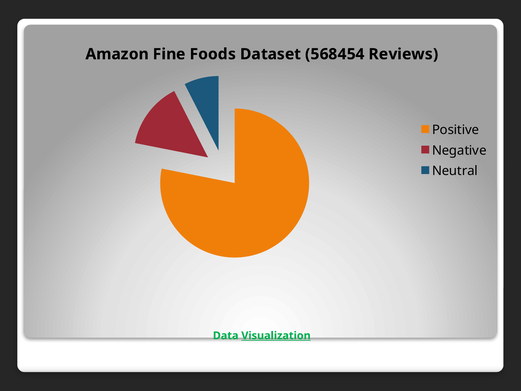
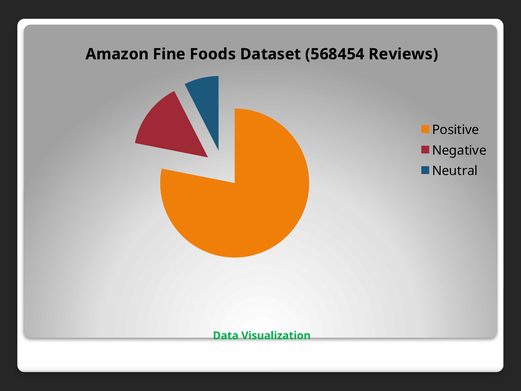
Visualization underline: present -> none
